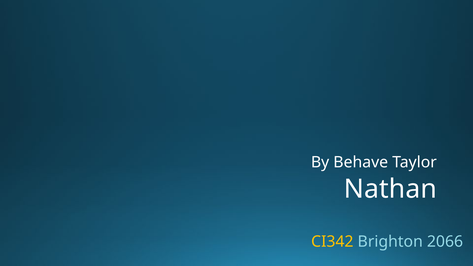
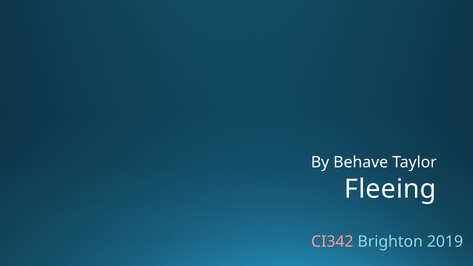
Nathan: Nathan -> Fleeing
CI342 colour: yellow -> pink
2066: 2066 -> 2019
